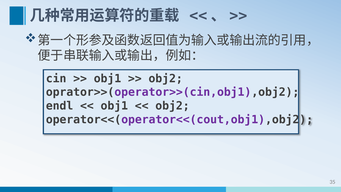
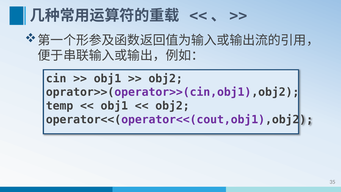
endl: endl -> temp
